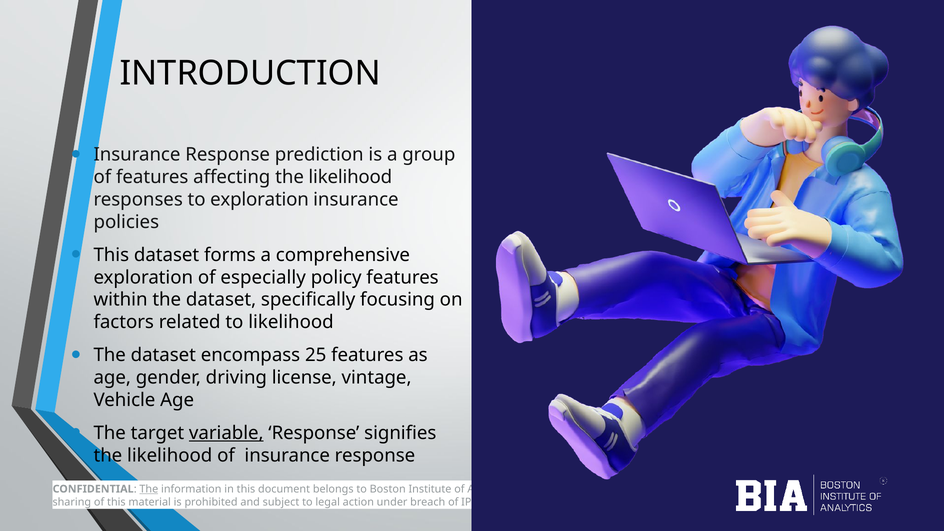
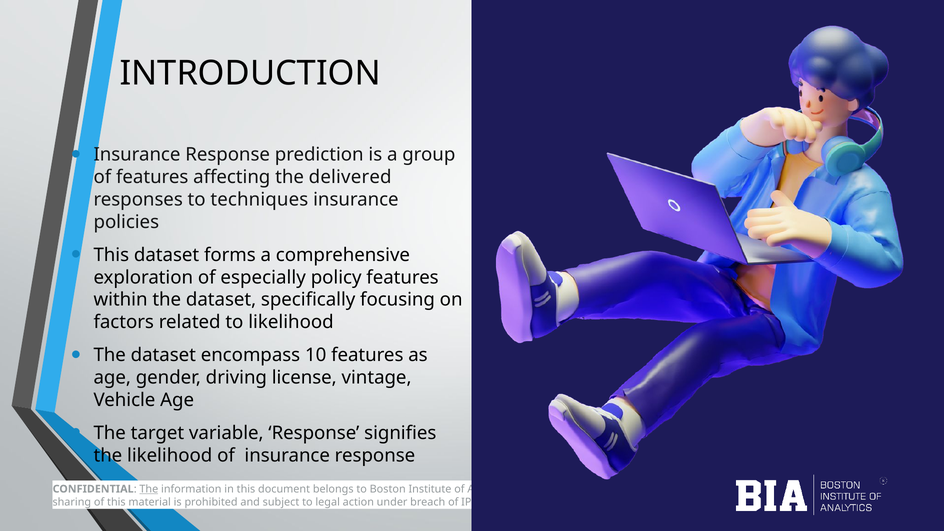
affecting the likelihood: likelihood -> delivered
to exploration: exploration -> techniques
25: 25 -> 10
variable underline: present -> none
